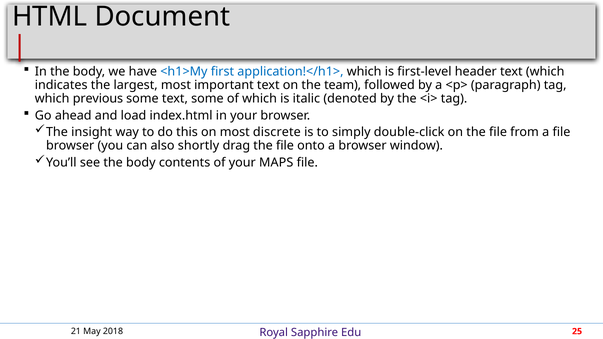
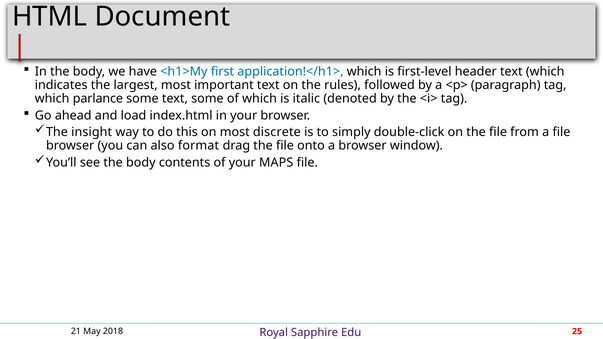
team: team -> rules
previous: previous -> parlance
shortly: shortly -> format
